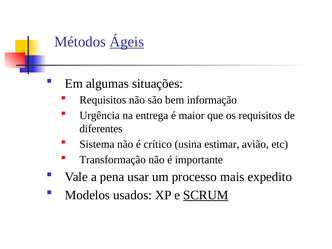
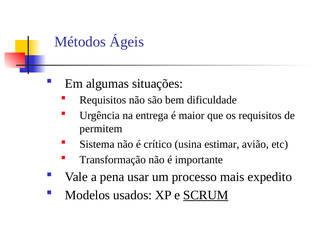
Ágeis underline: present -> none
informação: informação -> dificuldade
diferentes: diferentes -> permitem
